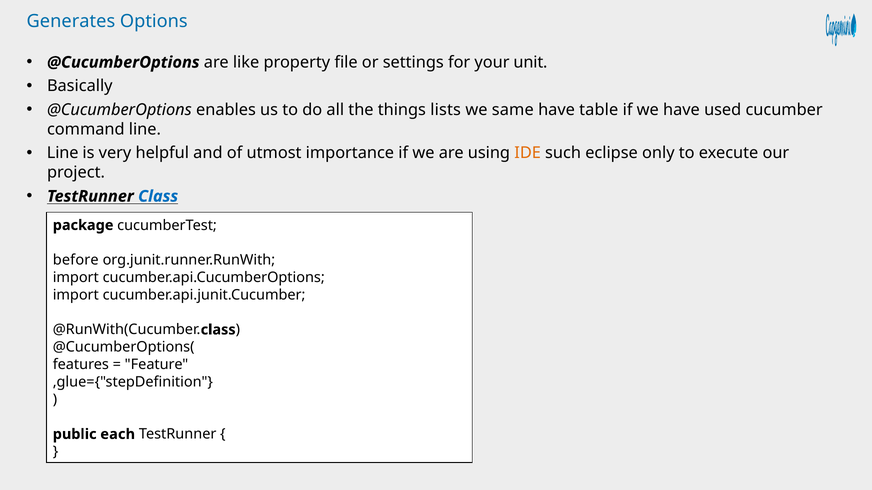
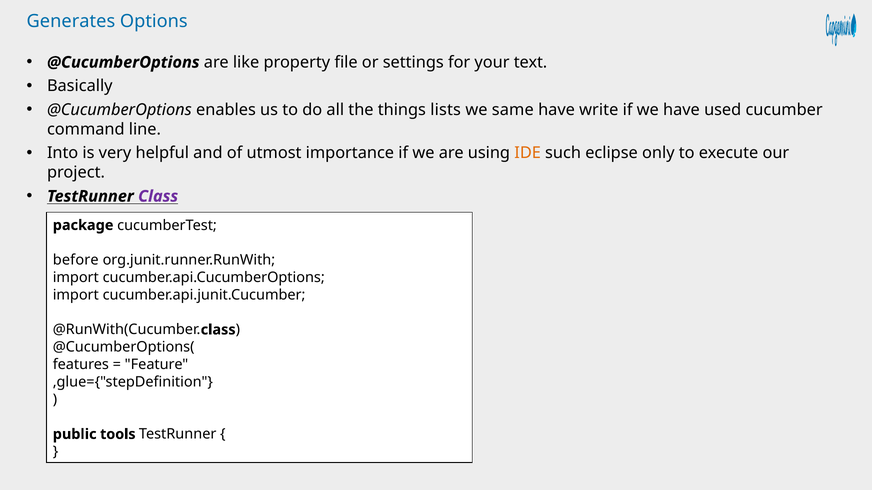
unit: unit -> text
table: table -> write
Line at (63, 153): Line -> Into
Class colour: blue -> purple
each: each -> tools
